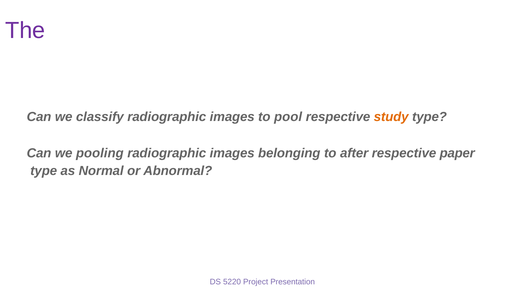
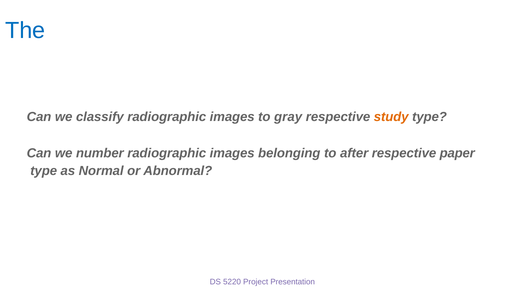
The colour: purple -> blue
pool: pool -> gray
pooling: pooling -> number
